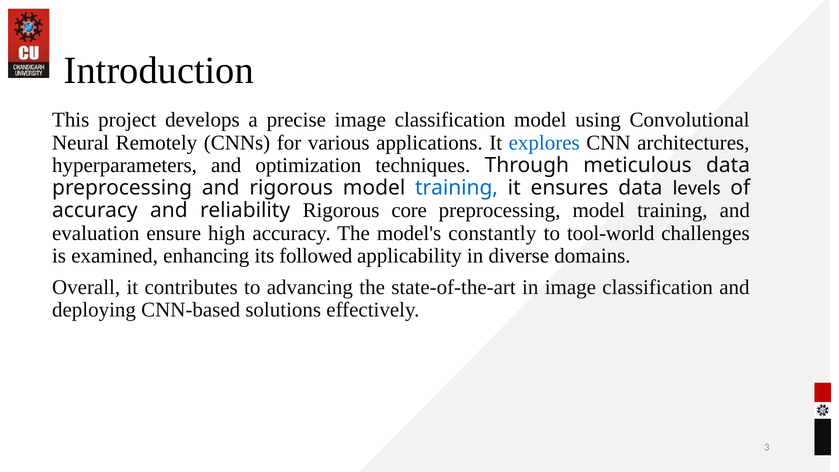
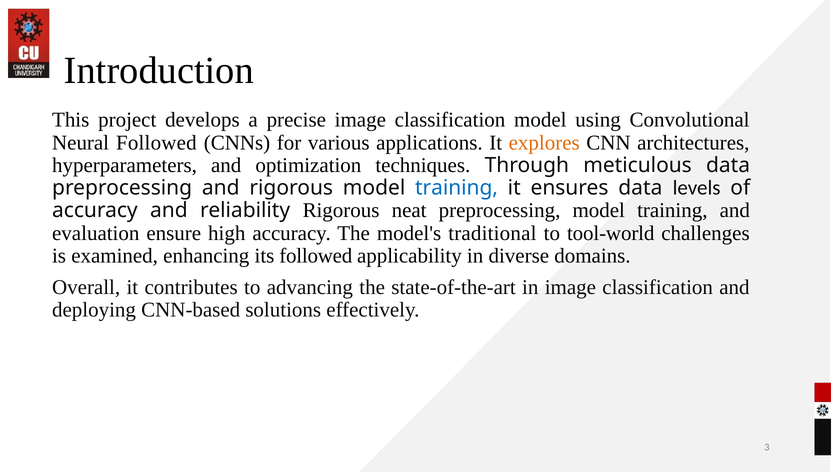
Neural Remotely: Remotely -> Followed
explores colour: blue -> orange
core: core -> neat
constantly: constantly -> traditional
